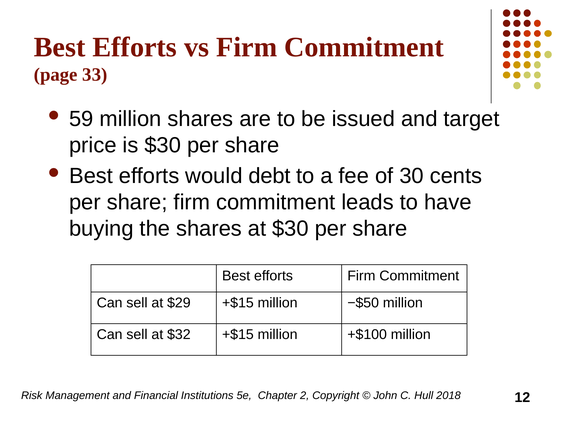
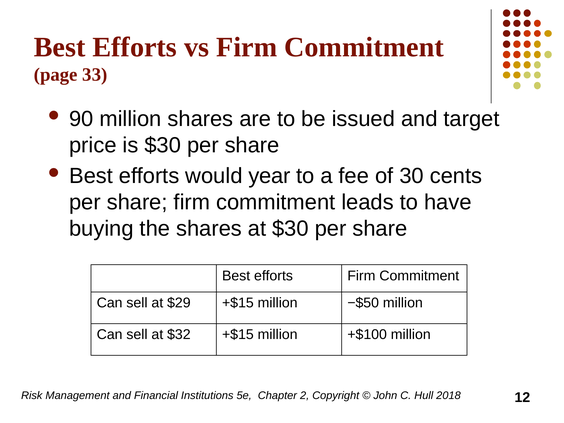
59: 59 -> 90
debt: debt -> year
